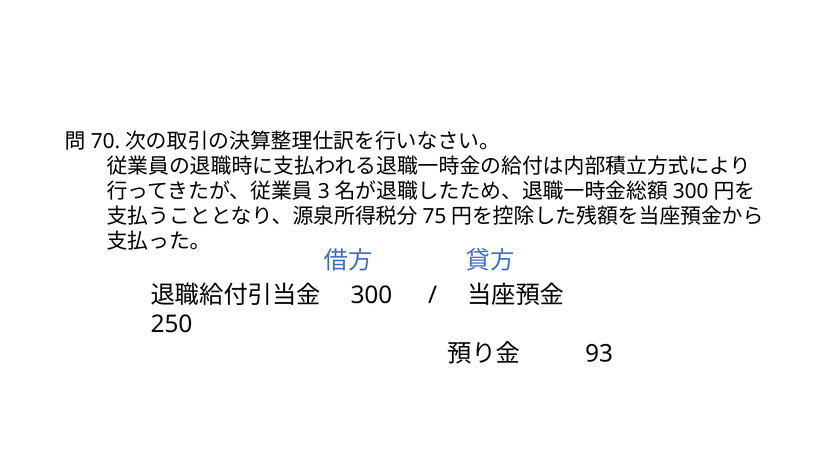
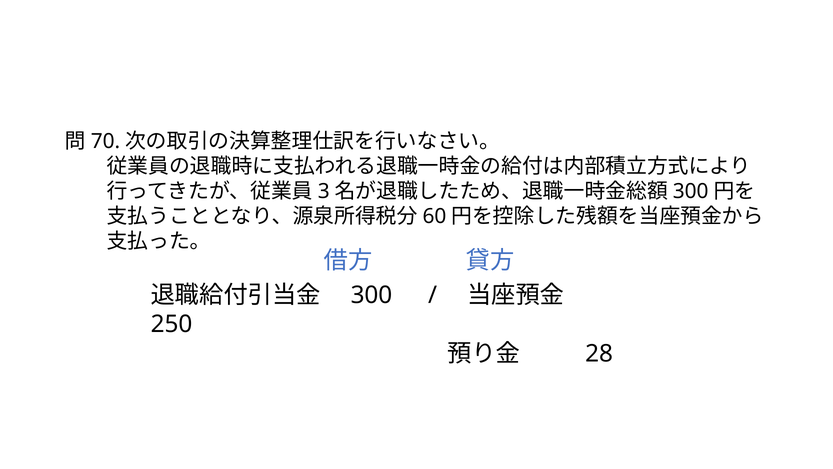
75: 75 -> 60
93: 93 -> 28
